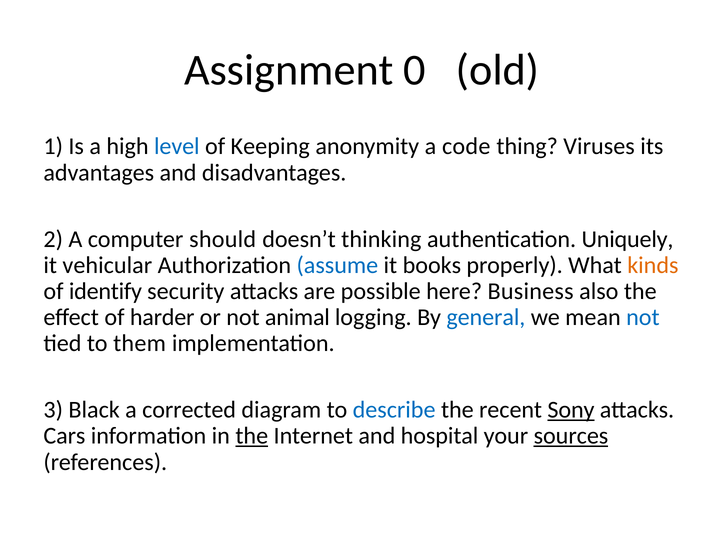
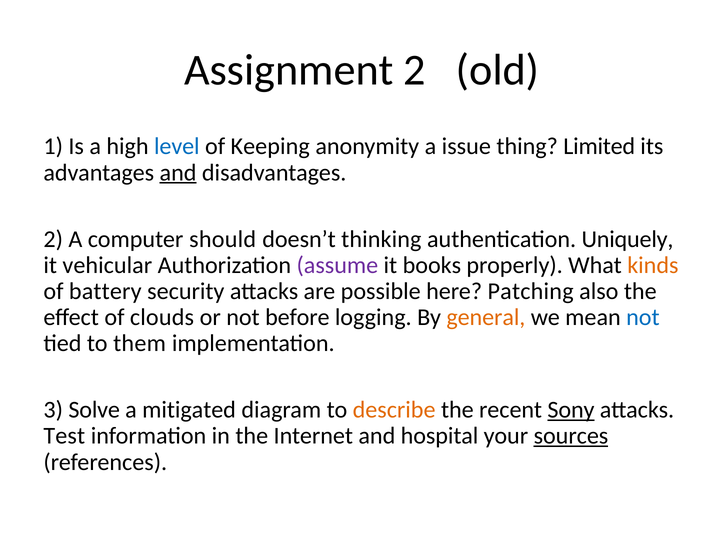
Assignment 0: 0 -> 2
code: code -> issue
Viruses: Viruses -> Limited
and at (178, 173) underline: none -> present
assume colour: blue -> purple
identify: identify -> battery
Business: Business -> Patching
harder: harder -> clouds
animal: animal -> before
general colour: blue -> orange
Black: Black -> Solve
corrected: corrected -> mitigated
describe colour: blue -> orange
Cars: Cars -> Test
the at (252, 436) underline: present -> none
